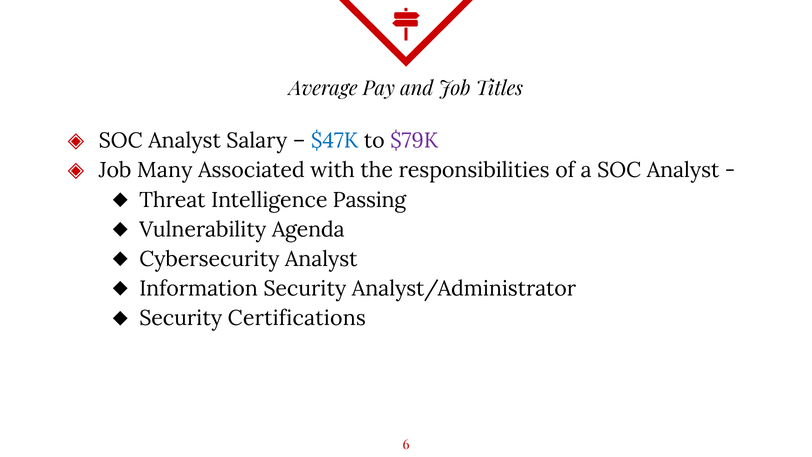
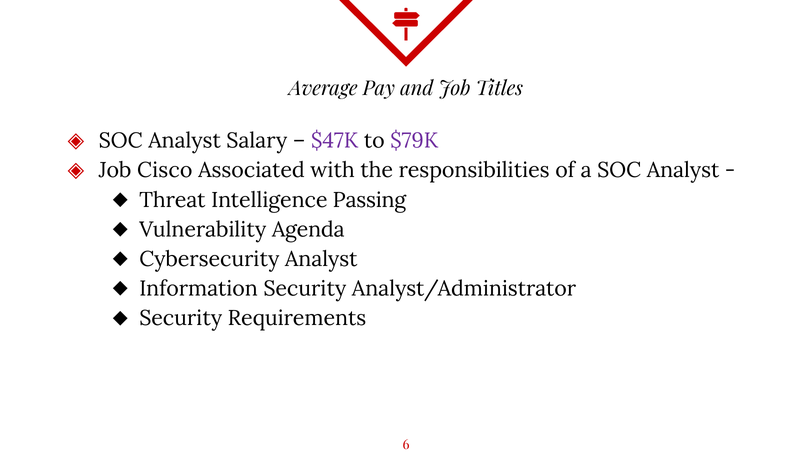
$47K colour: blue -> purple
Many: Many -> Cisco
Certifications: Certifications -> Requirements
